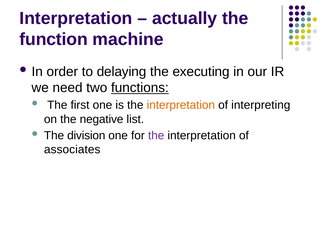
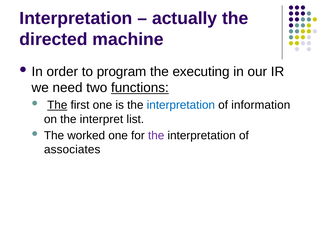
function: function -> directed
delaying: delaying -> program
The at (57, 105) underline: none -> present
interpretation at (181, 105) colour: orange -> blue
interpreting: interpreting -> information
negative: negative -> interpret
division: division -> worked
